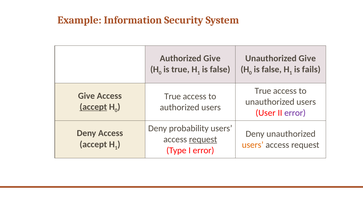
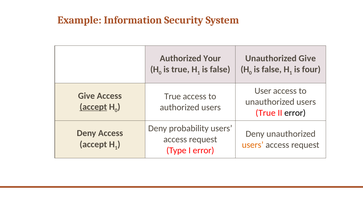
Authorized Give: Give -> Your
fails: fails -> four
True at (263, 91): True -> User
User at (266, 113): User -> True
error at (295, 113) colour: purple -> black
request at (203, 140) underline: present -> none
